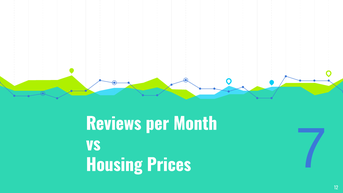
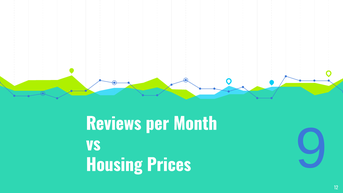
7: 7 -> 9
